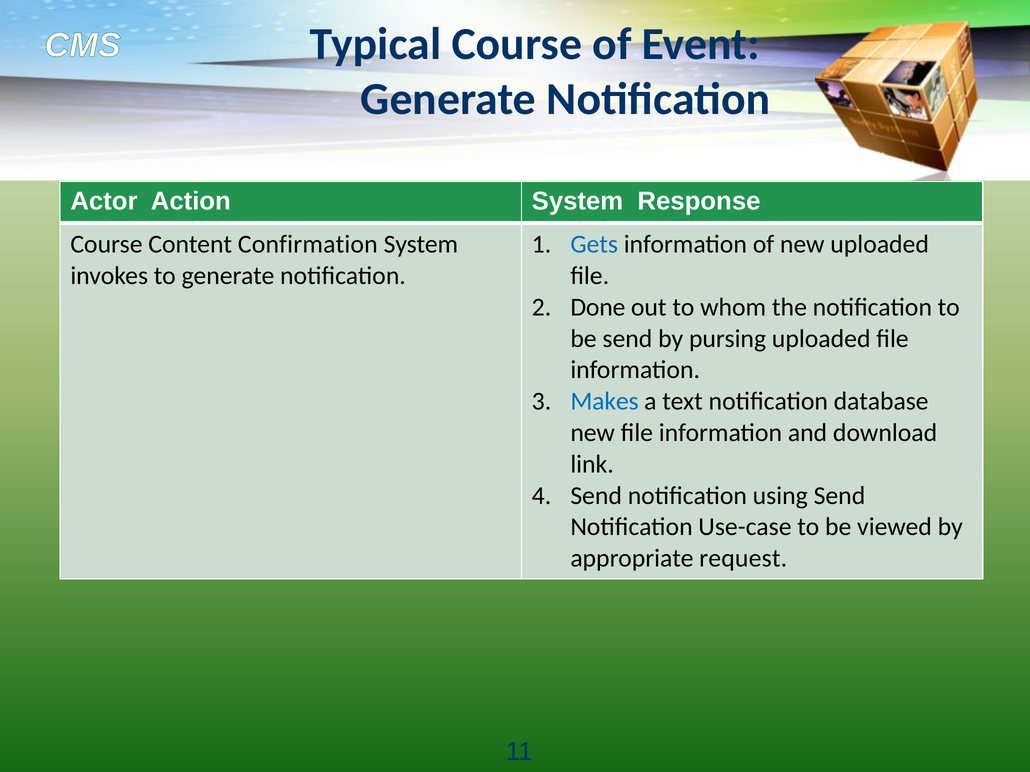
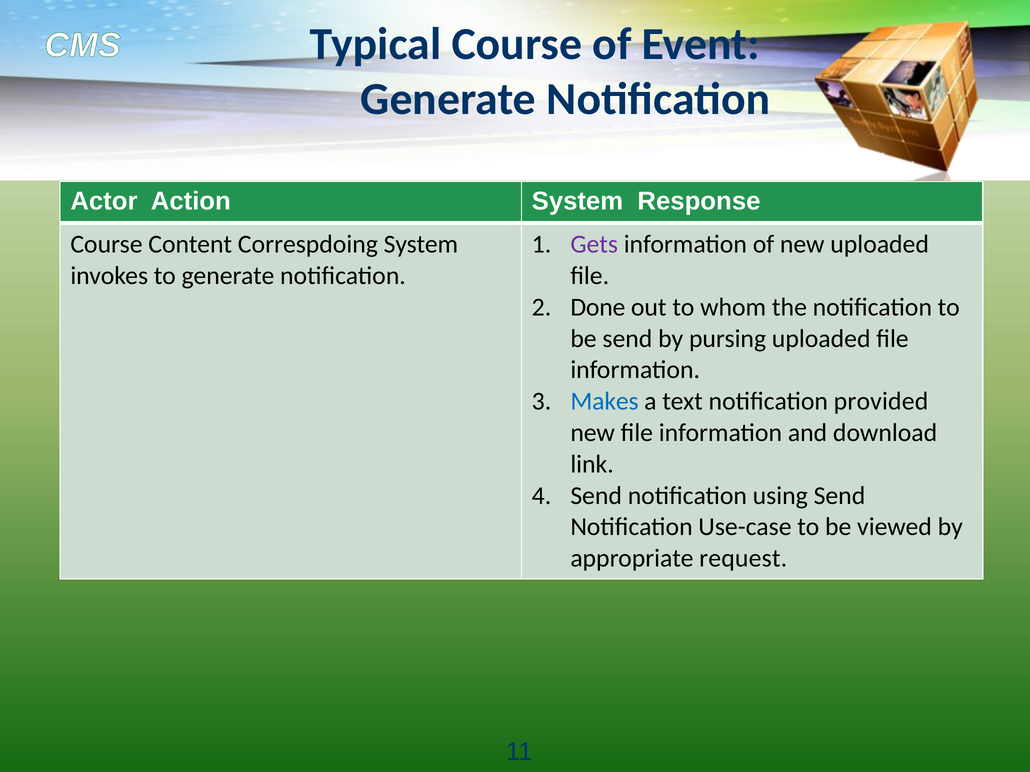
Confirmation: Confirmation -> Correspdoing
Gets colour: blue -> purple
database: database -> provided
